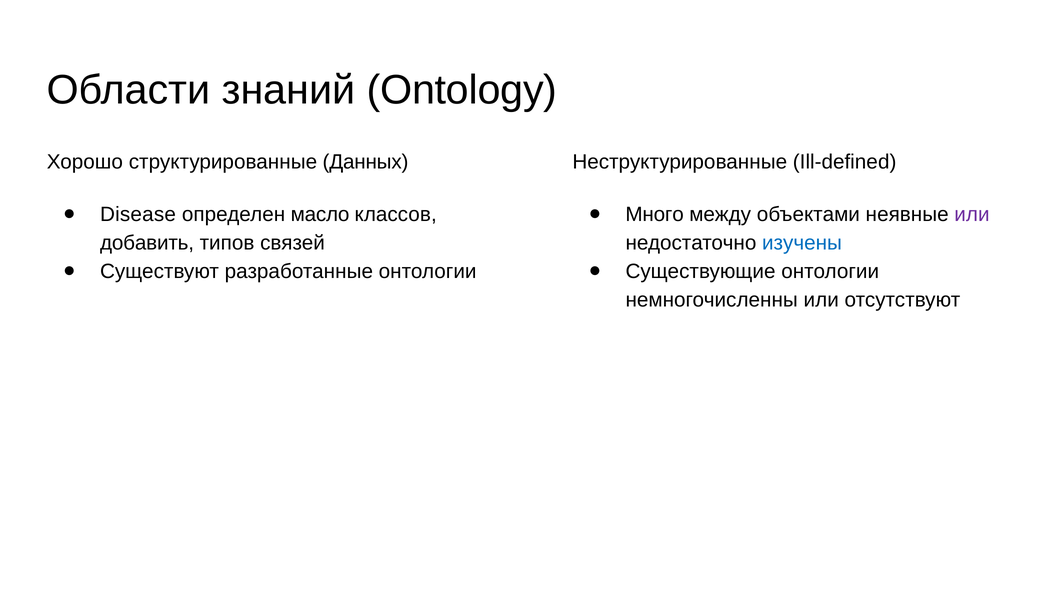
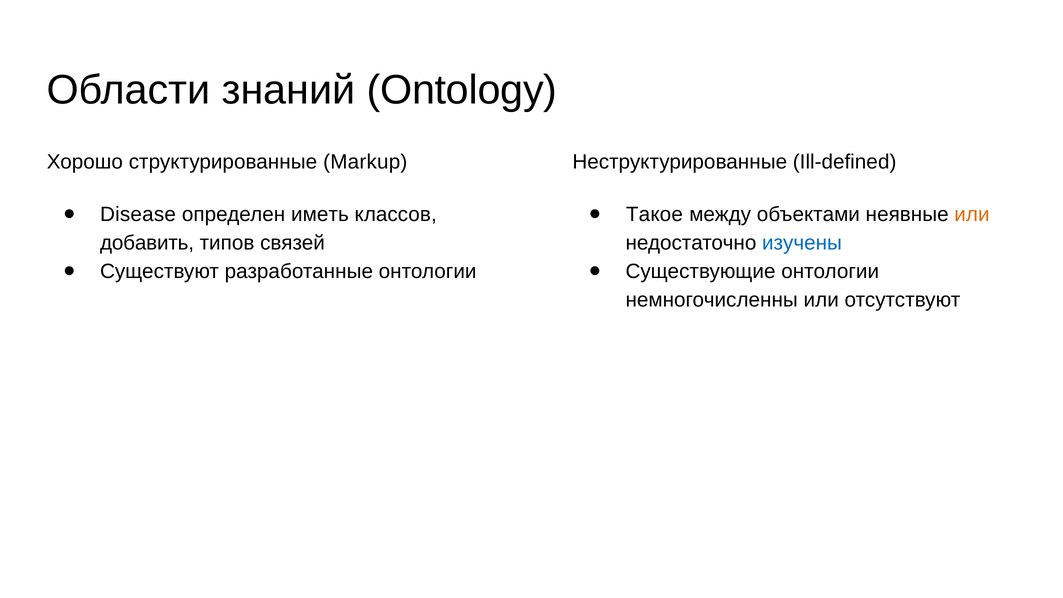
Данных: Данных -> Markup
масло: масло -> иметь
Много: Много -> Такое
или at (972, 214) colour: purple -> orange
